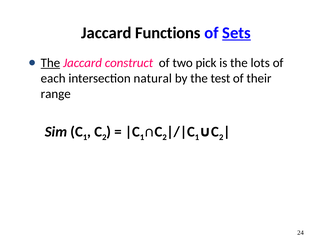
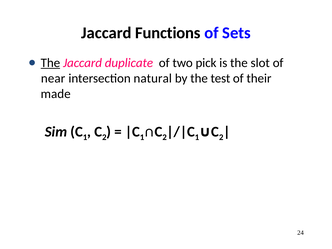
Sets underline: present -> none
construct: construct -> duplicate
lots: lots -> slot
each: each -> near
range: range -> made
